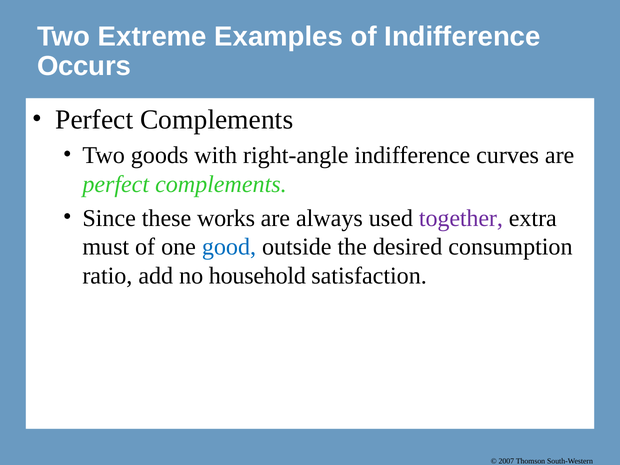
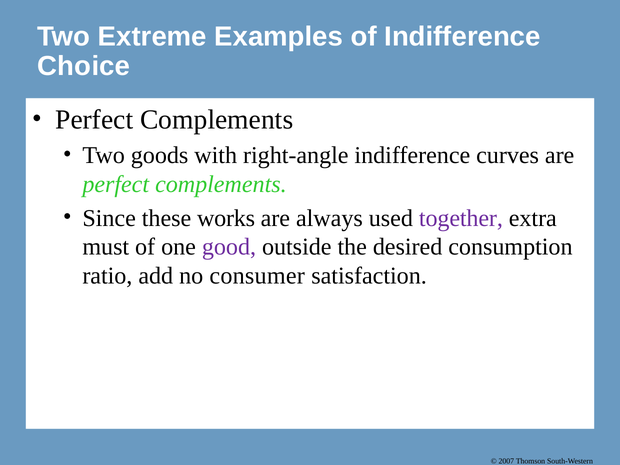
Occurs: Occurs -> Choice
good colour: blue -> purple
household: household -> consumer
